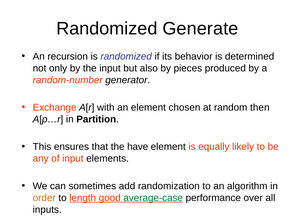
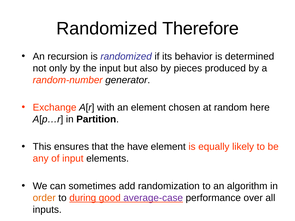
Generate: Generate -> Therefore
then: then -> here
length: length -> during
average-case colour: green -> purple
